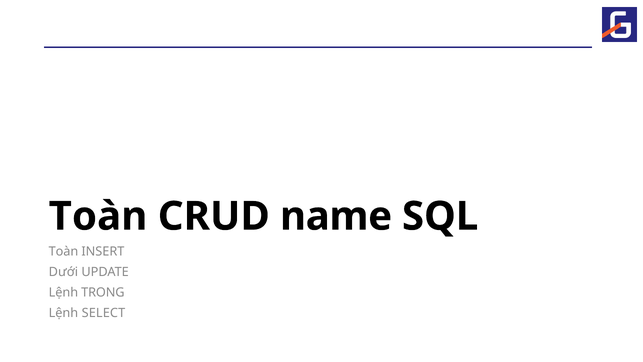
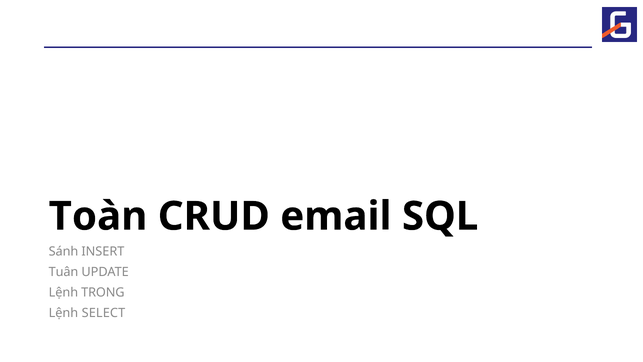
name: name -> email
Toàn at (63, 251): Toàn -> Sánh
Dưới: Dưới -> Tuân
